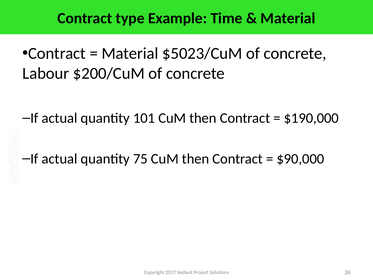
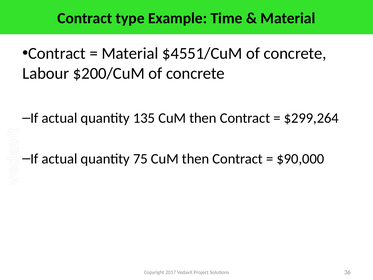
$5023/CuM: $5023/CuM -> $4551/CuM
101: 101 -> 135
$190,000: $190,000 -> $299,264
